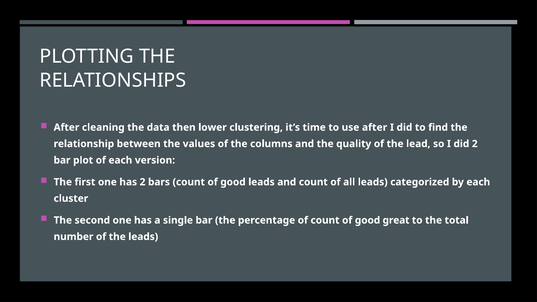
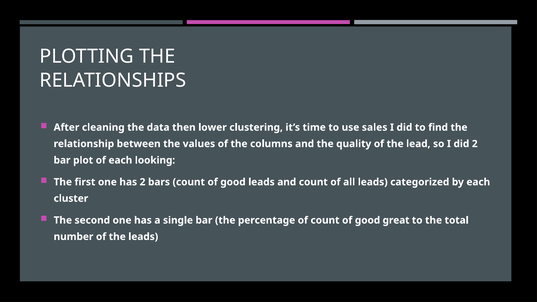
use after: after -> sales
version: version -> looking
